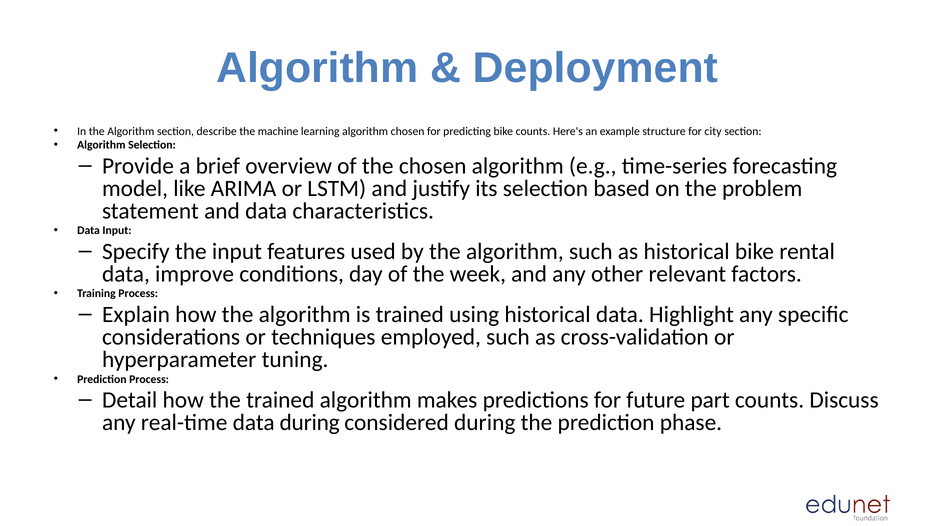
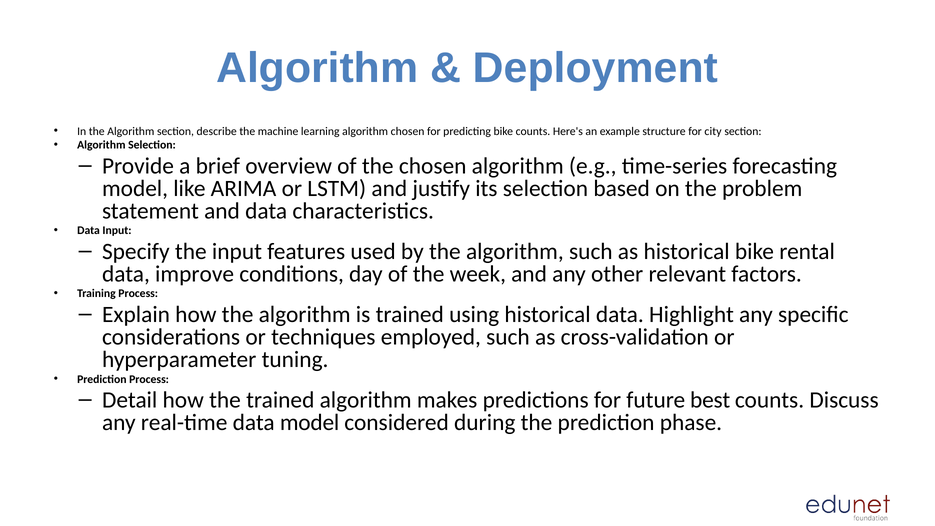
part: part -> best
data during: during -> model
